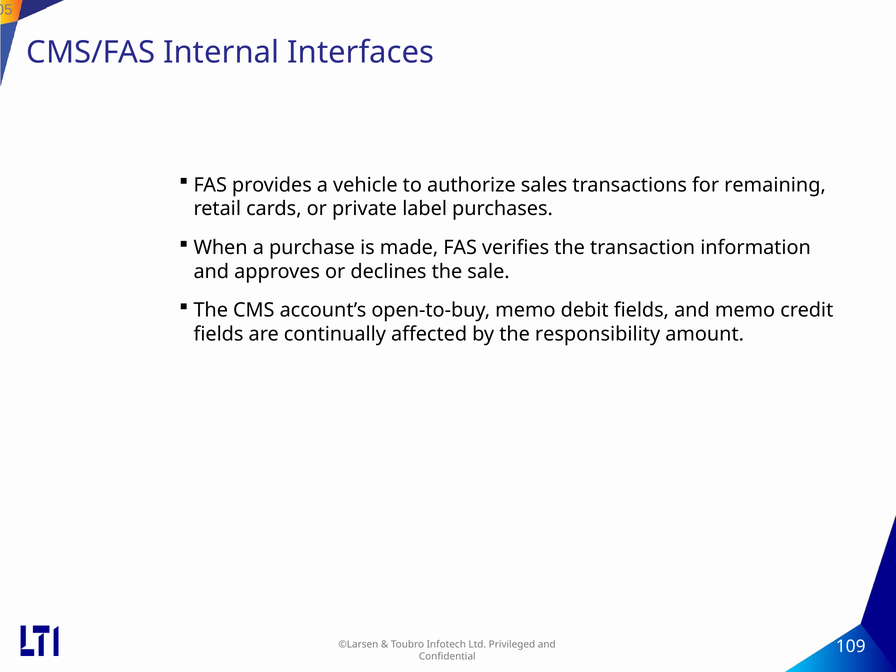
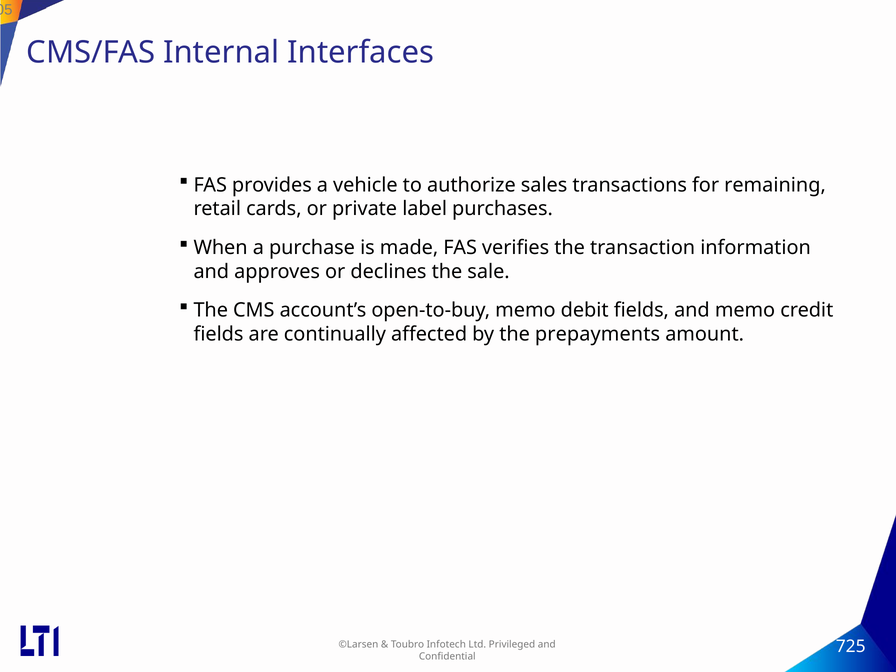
responsibility: responsibility -> prepayments
109: 109 -> 725
